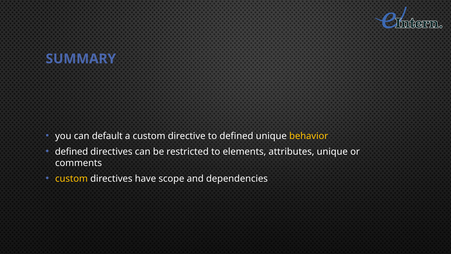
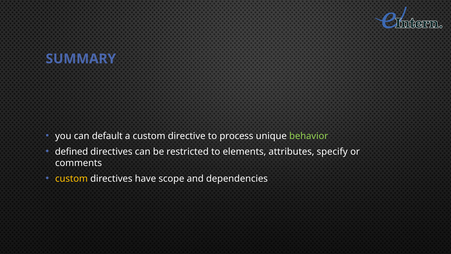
to defined: defined -> process
behavior colour: yellow -> light green
attributes unique: unique -> specify
